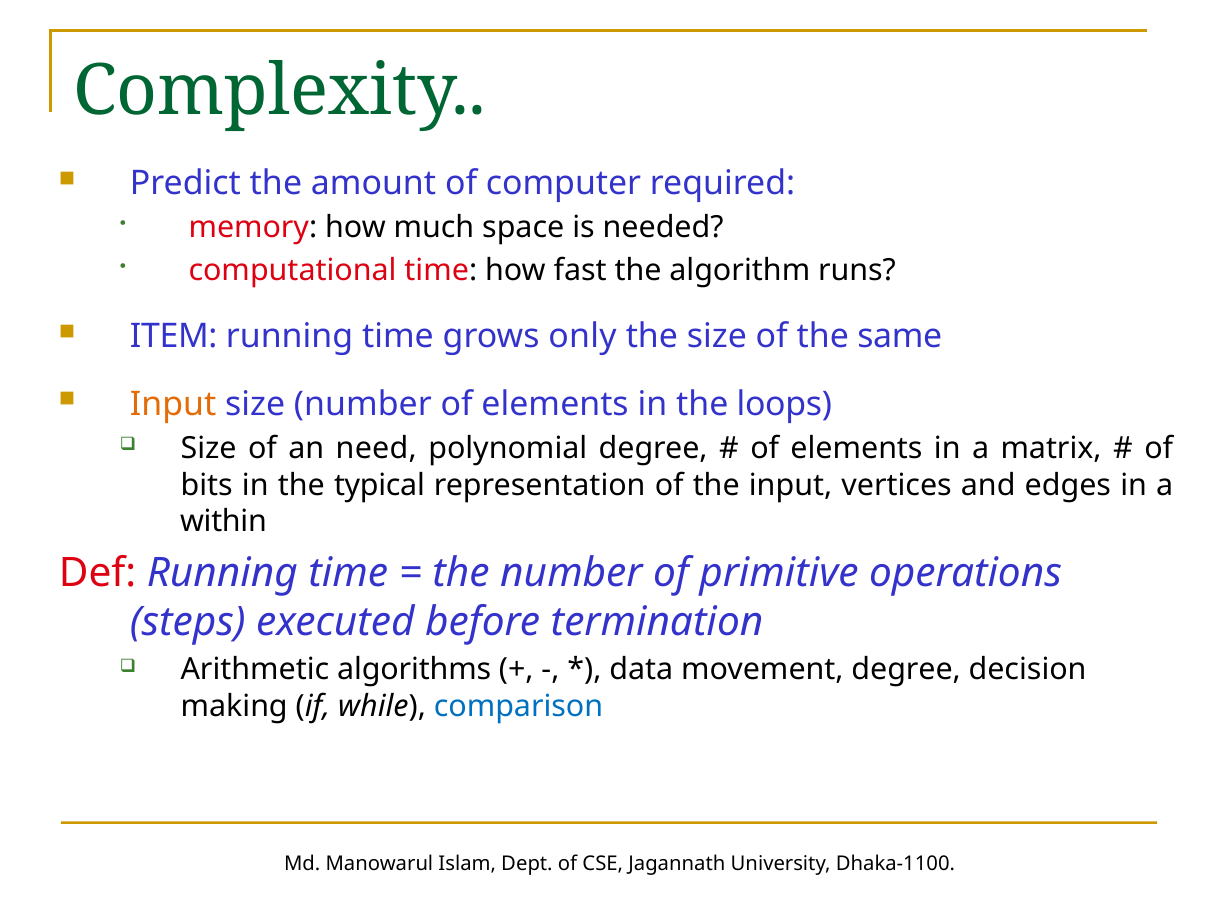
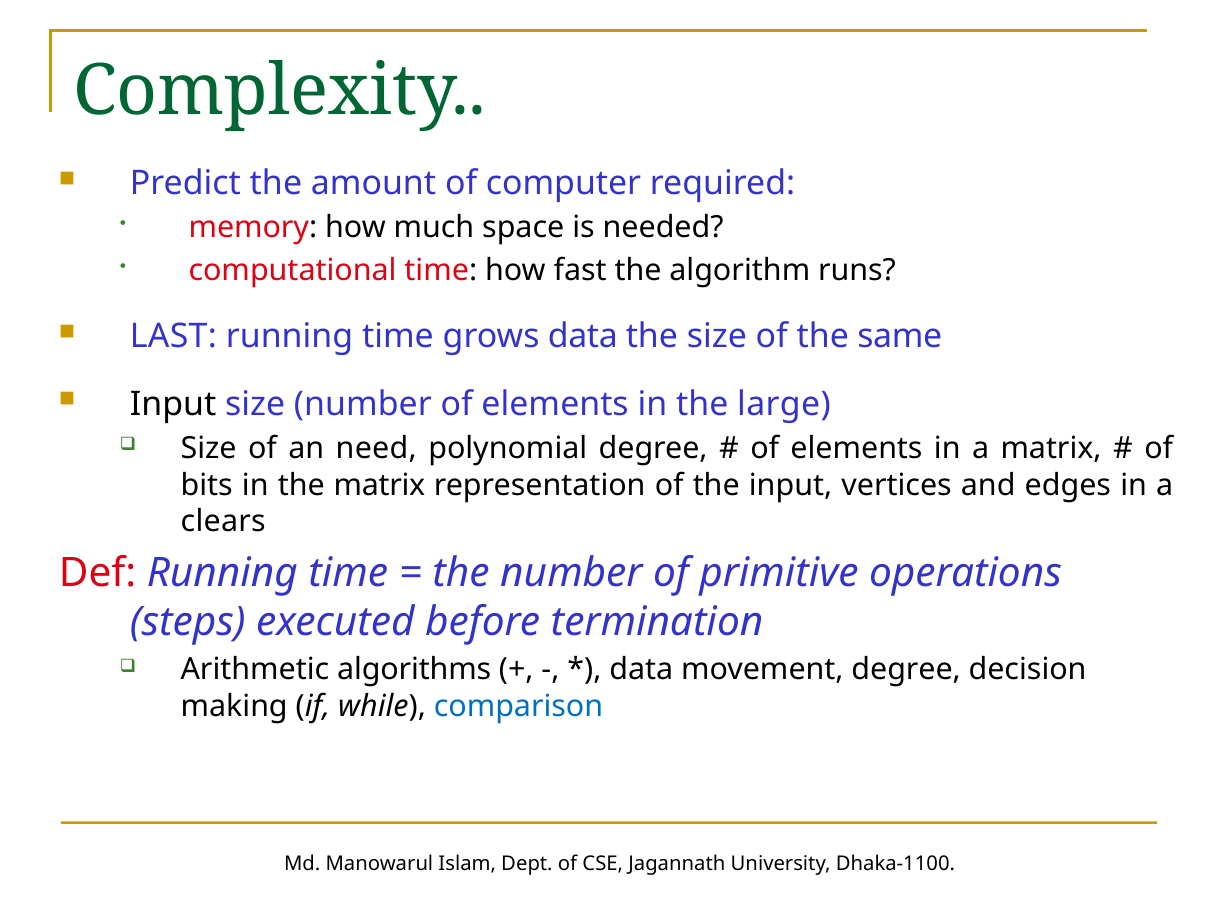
ITEM: ITEM -> LAST
grows only: only -> data
Input at (173, 404) colour: orange -> black
loops: loops -> large
the typical: typical -> matrix
within: within -> clears
